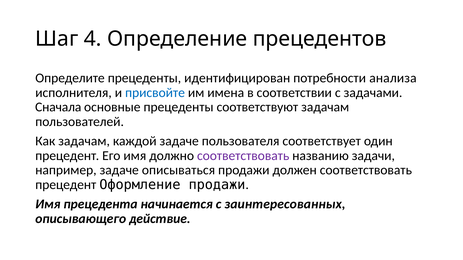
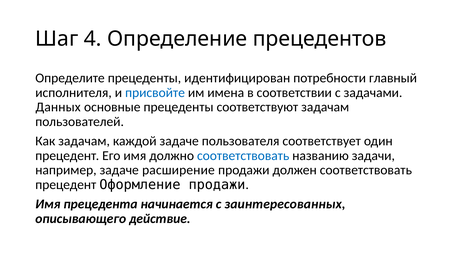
анализа: анализа -> главный
Сначала: Сначала -> Данных
соответствовать at (243, 156) colour: purple -> blue
описываться: описываться -> расширение
